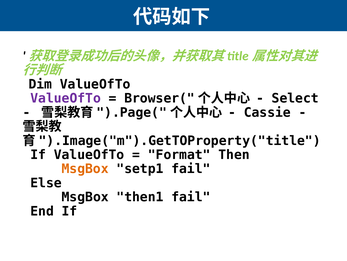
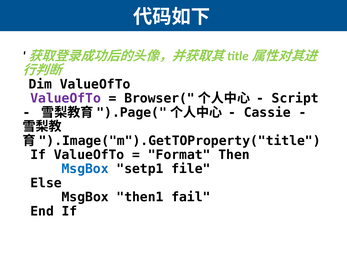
Select: Select -> Script
MsgBox at (85, 168) colour: orange -> blue
setp1 fail: fail -> file
